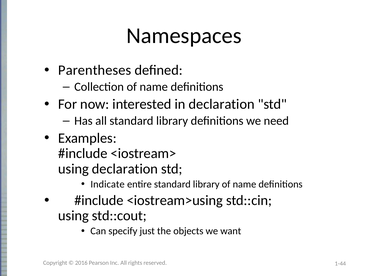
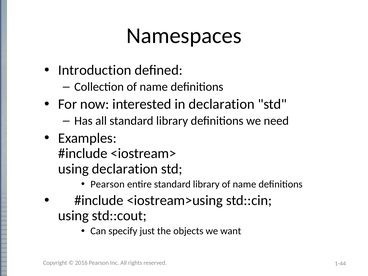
Parentheses: Parentheses -> Introduction
Indicate at (108, 184): Indicate -> Pearson
